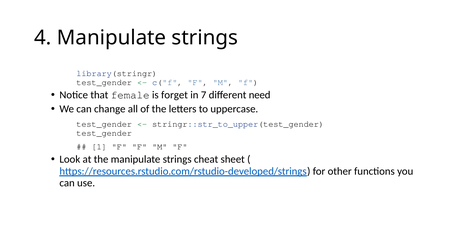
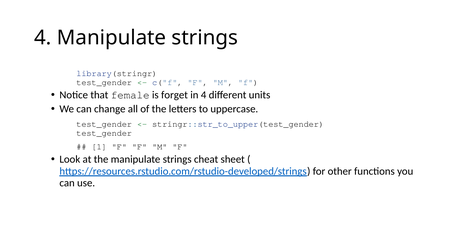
in 7: 7 -> 4
need: need -> units
